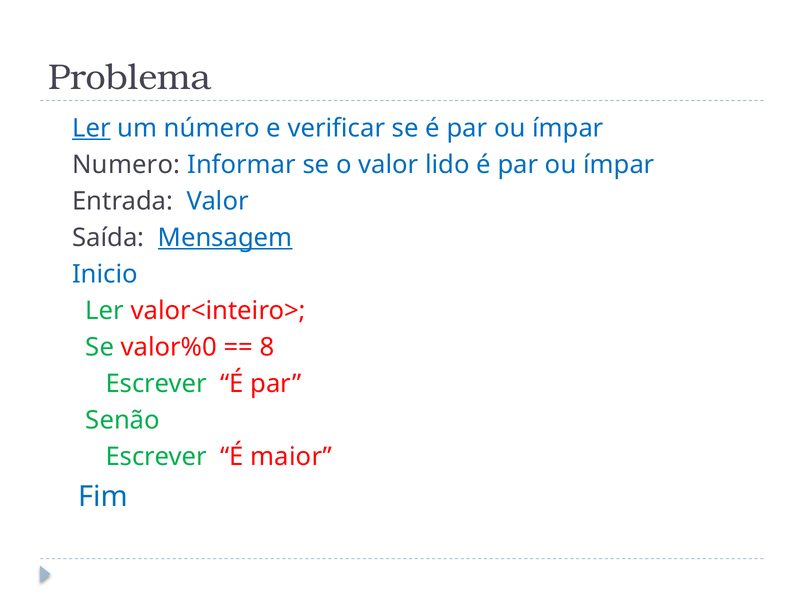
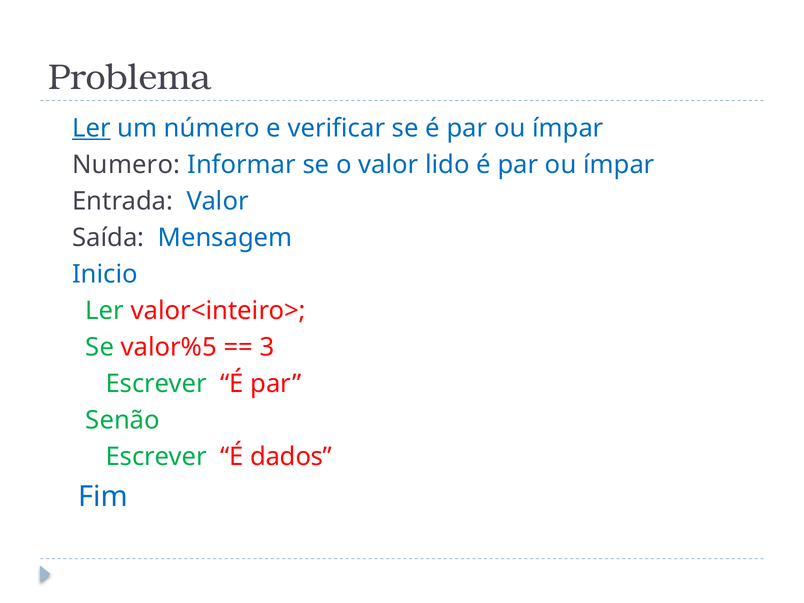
Mensagem underline: present -> none
valor%0: valor%0 -> valor%5
8: 8 -> 3
maior: maior -> dados
